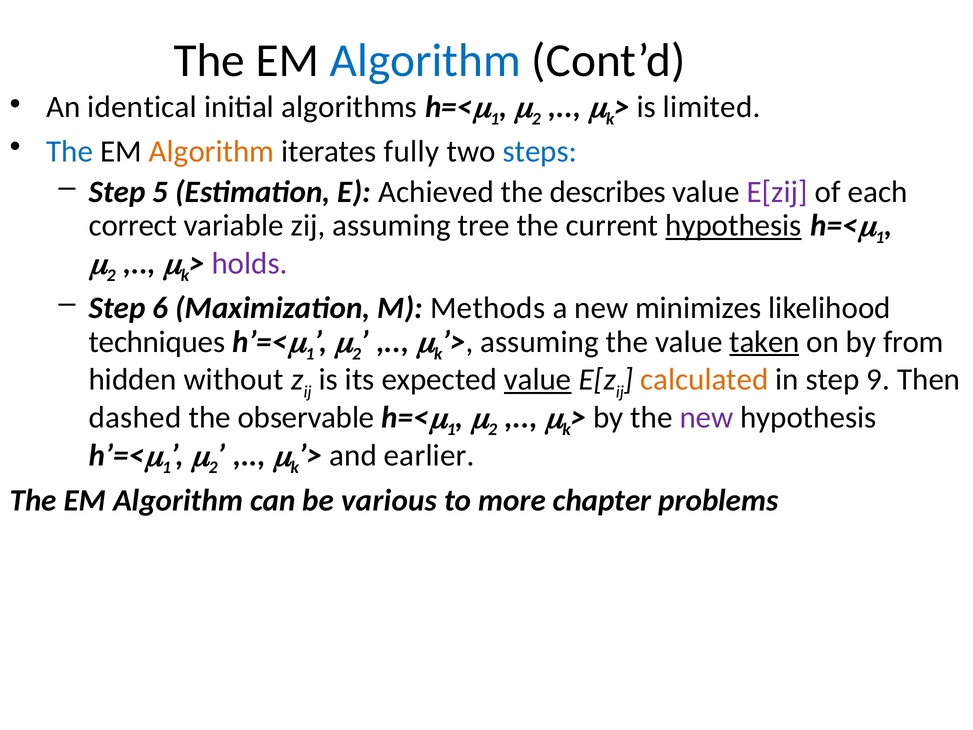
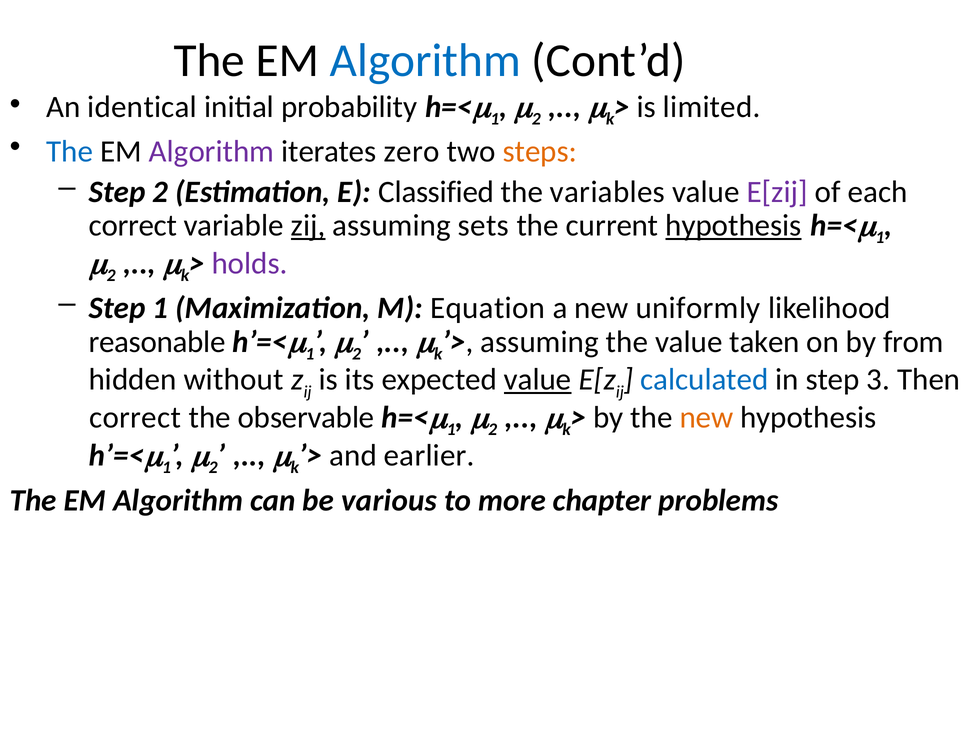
algorithms: algorithms -> probability
Algorithm at (212, 152) colour: orange -> purple
fully: fully -> zero
steps colour: blue -> orange
Step 5: 5 -> 2
Achieved: Achieved -> Classified
describes: describes -> variables
zij underline: none -> present
tree: tree -> sets
Step 6: 6 -> 1
Methods: Methods -> Equation
minimizes: minimizes -> uniformly
techniques: techniques -> reasonable
taken underline: present -> none
calculated colour: orange -> blue
9: 9 -> 3
dashed at (135, 418): dashed -> correct
new at (706, 418) colour: purple -> orange
